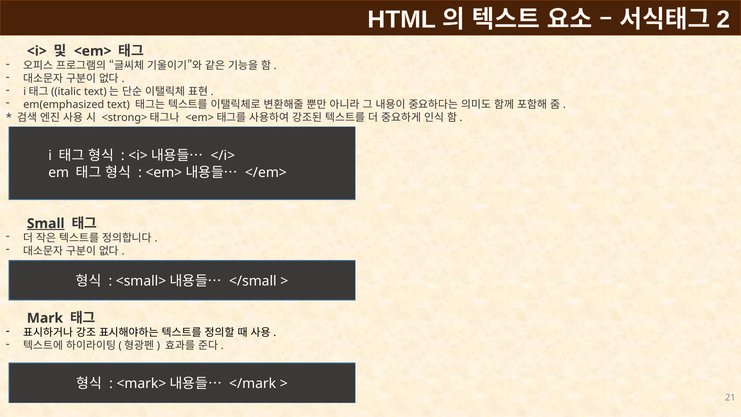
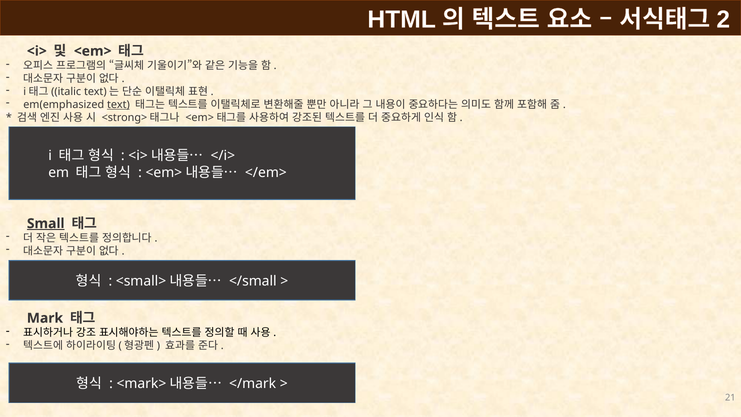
text underline: none -> present
